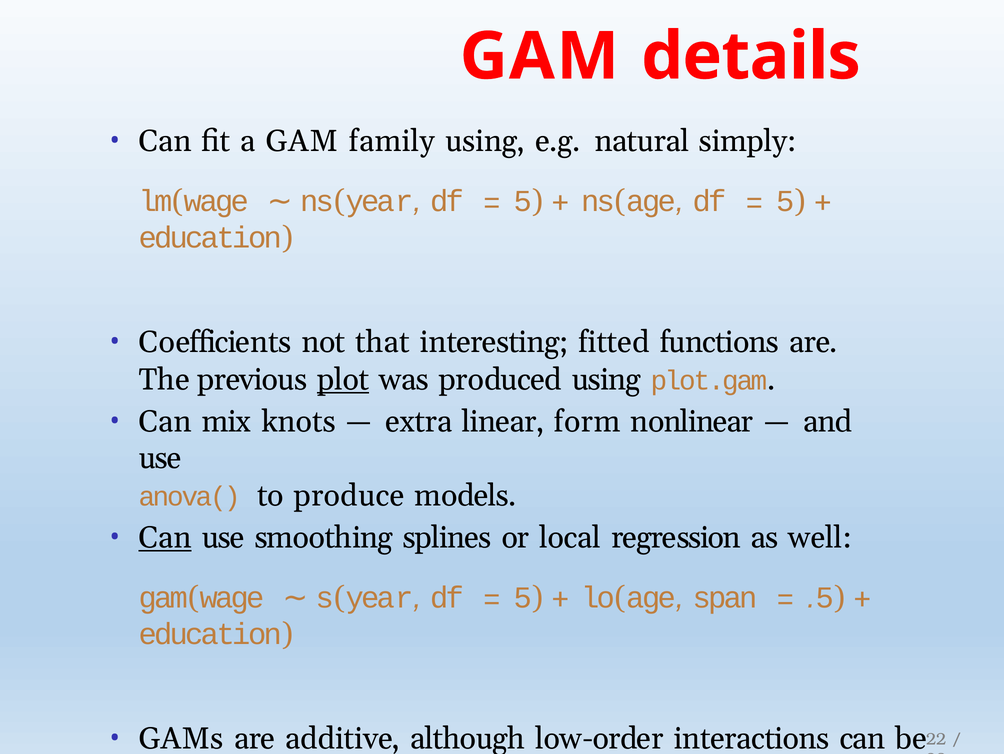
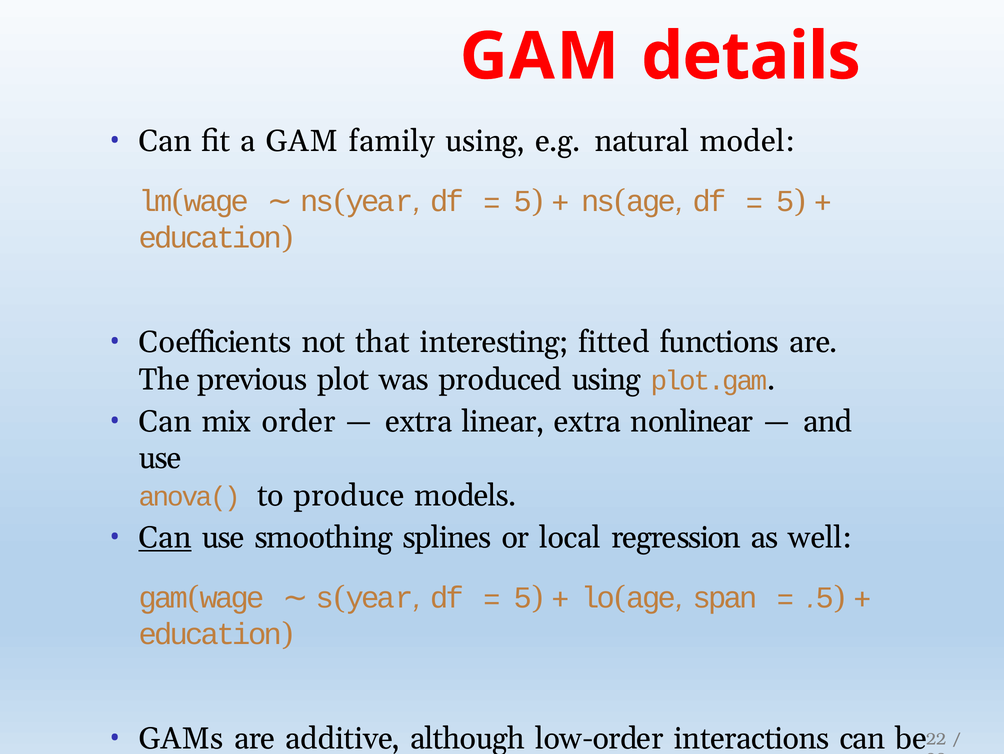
simply: simply -> model
plot underline: present -> none
knots: knots -> order
linear form: form -> extra
